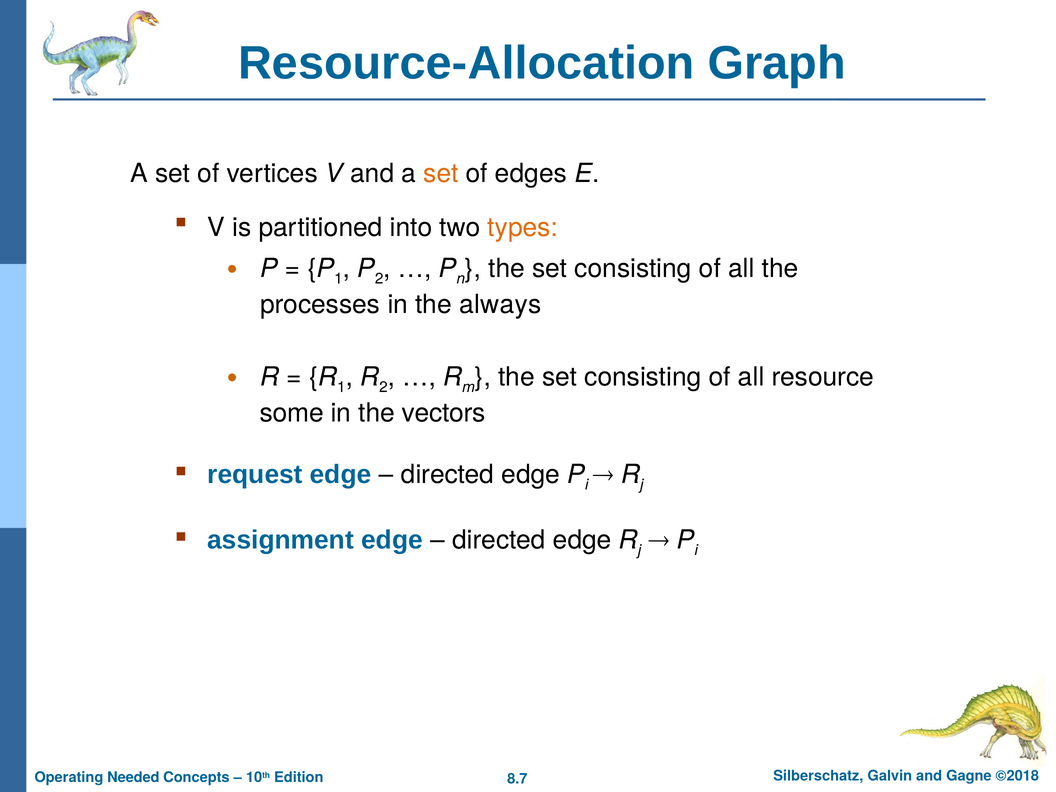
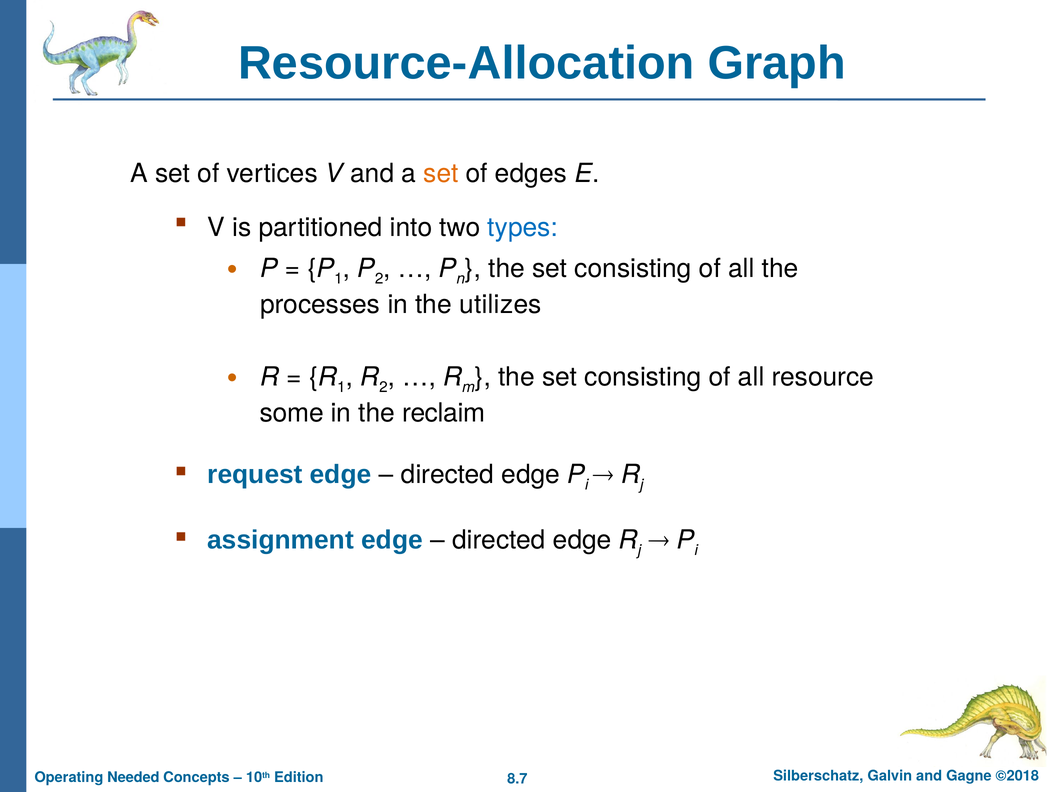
types colour: orange -> blue
always: always -> utilizes
vectors: vectors -> reclaim
